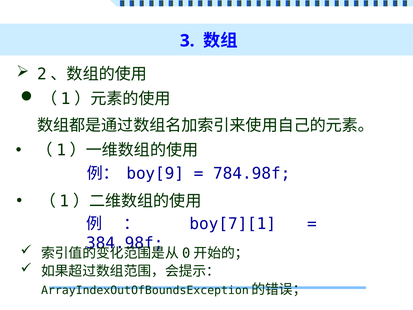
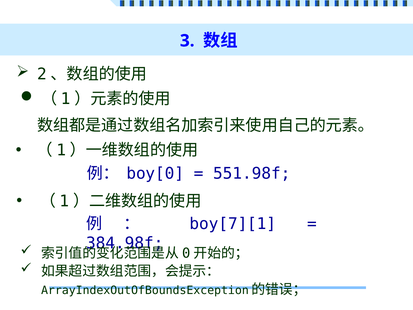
boy[9: boy[9 -> boy[0
784.98f: 784.98f -> 551.98f
